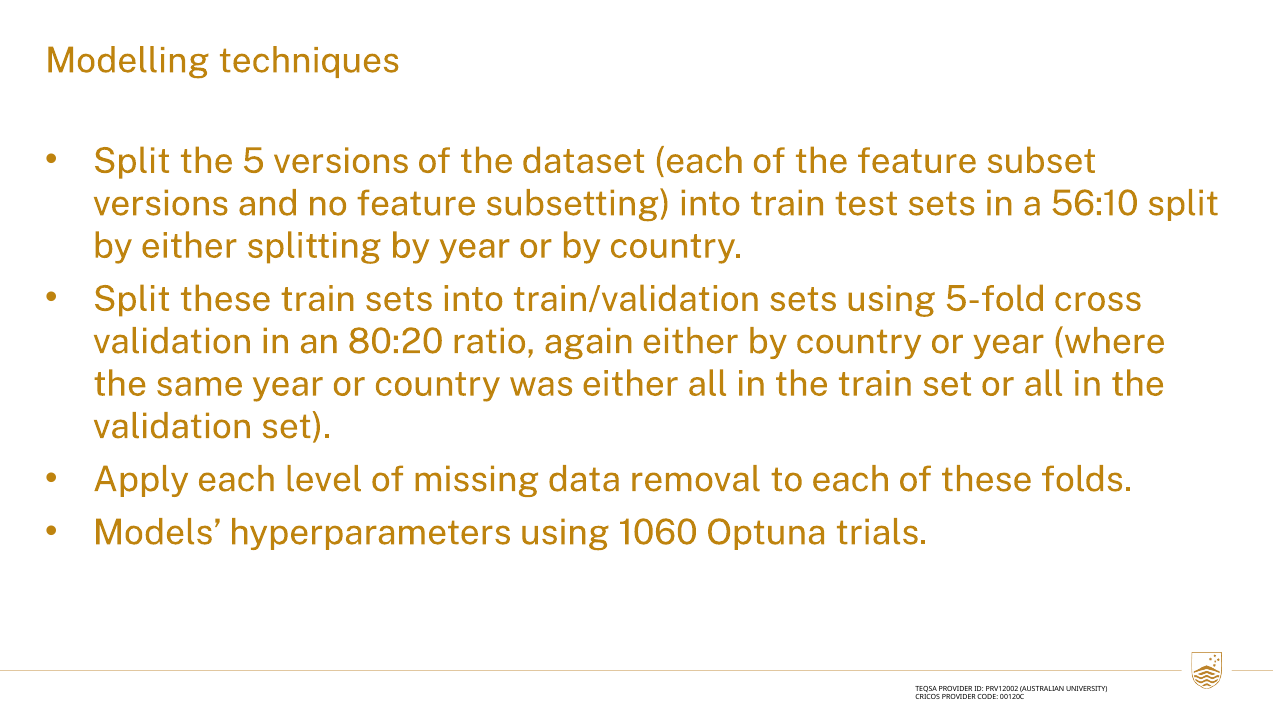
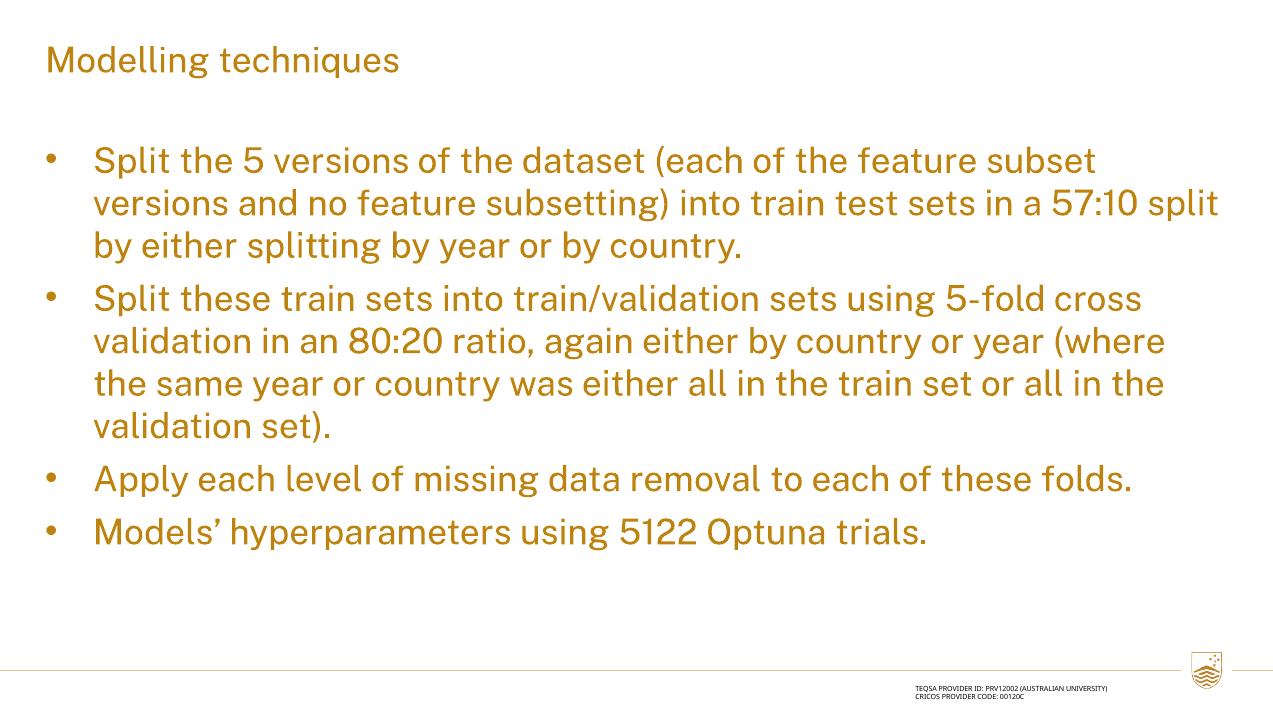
56:10: 56:10 -> 57:10
1060: 1060 -> 5122
